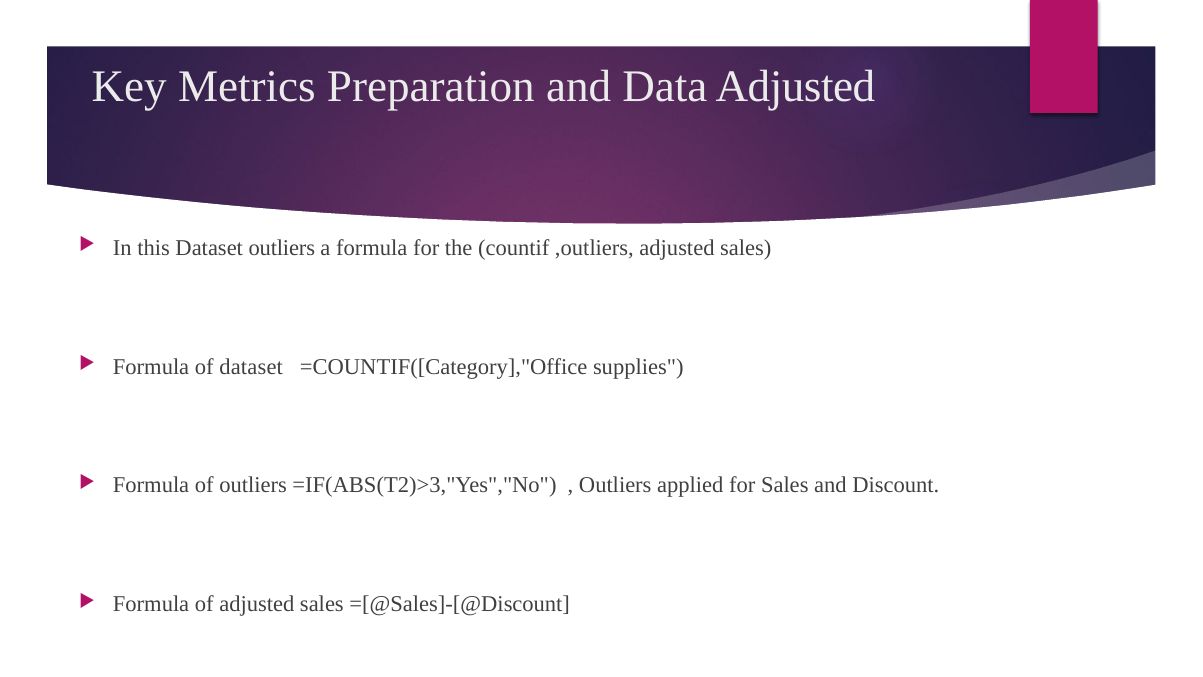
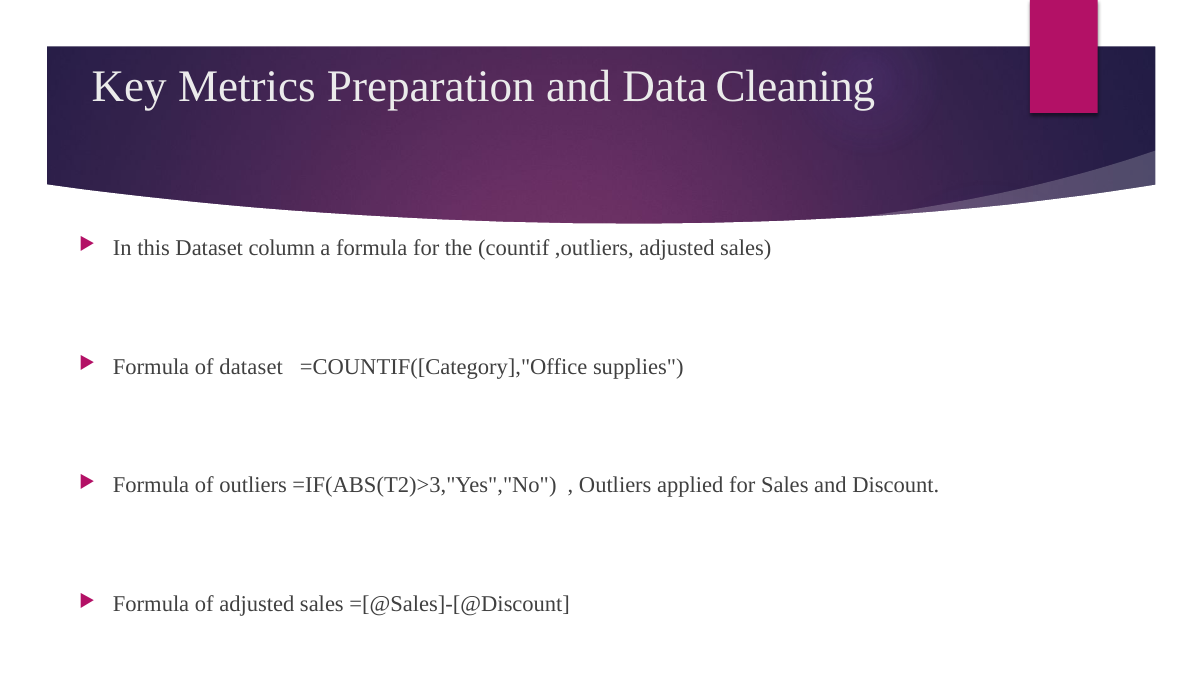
Data Adjusted: Adjusted -> Cleaning
Dataset outliers: outliers -> column
